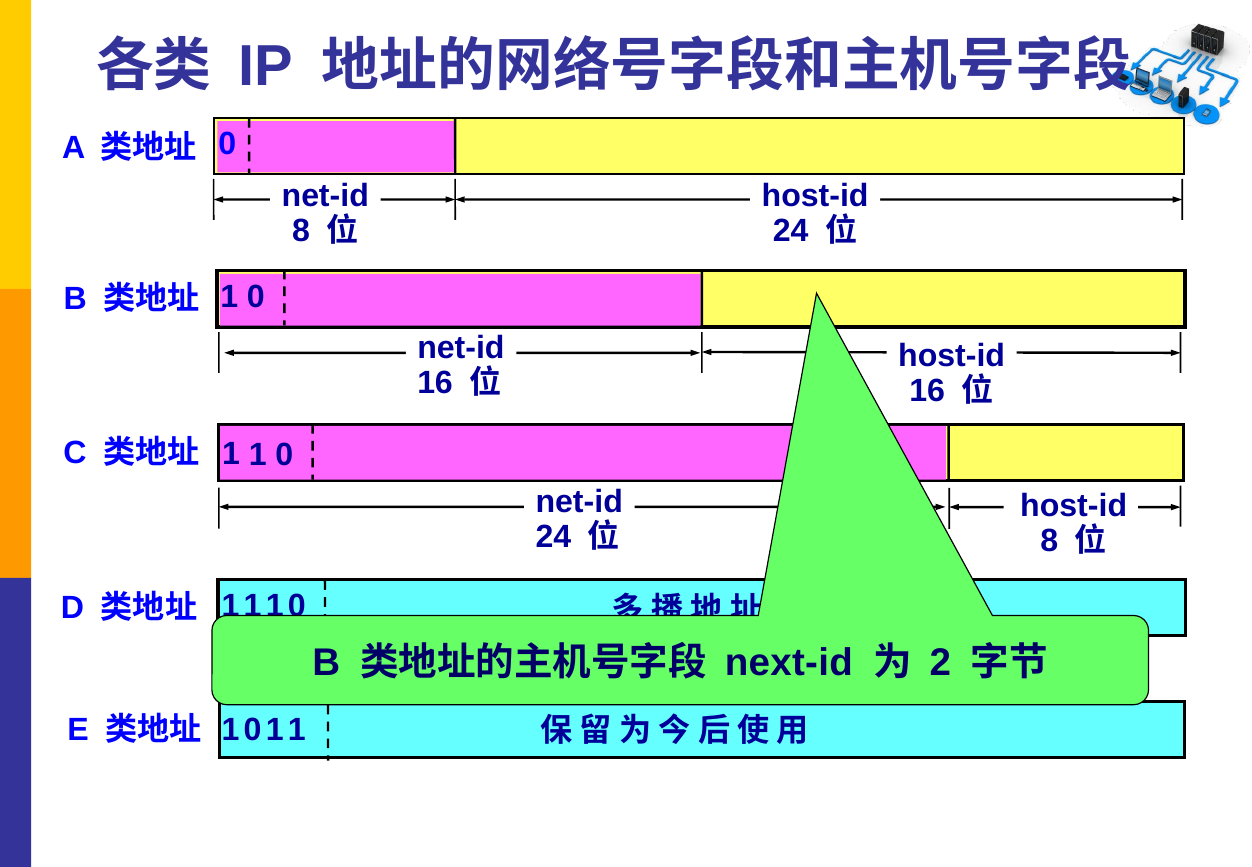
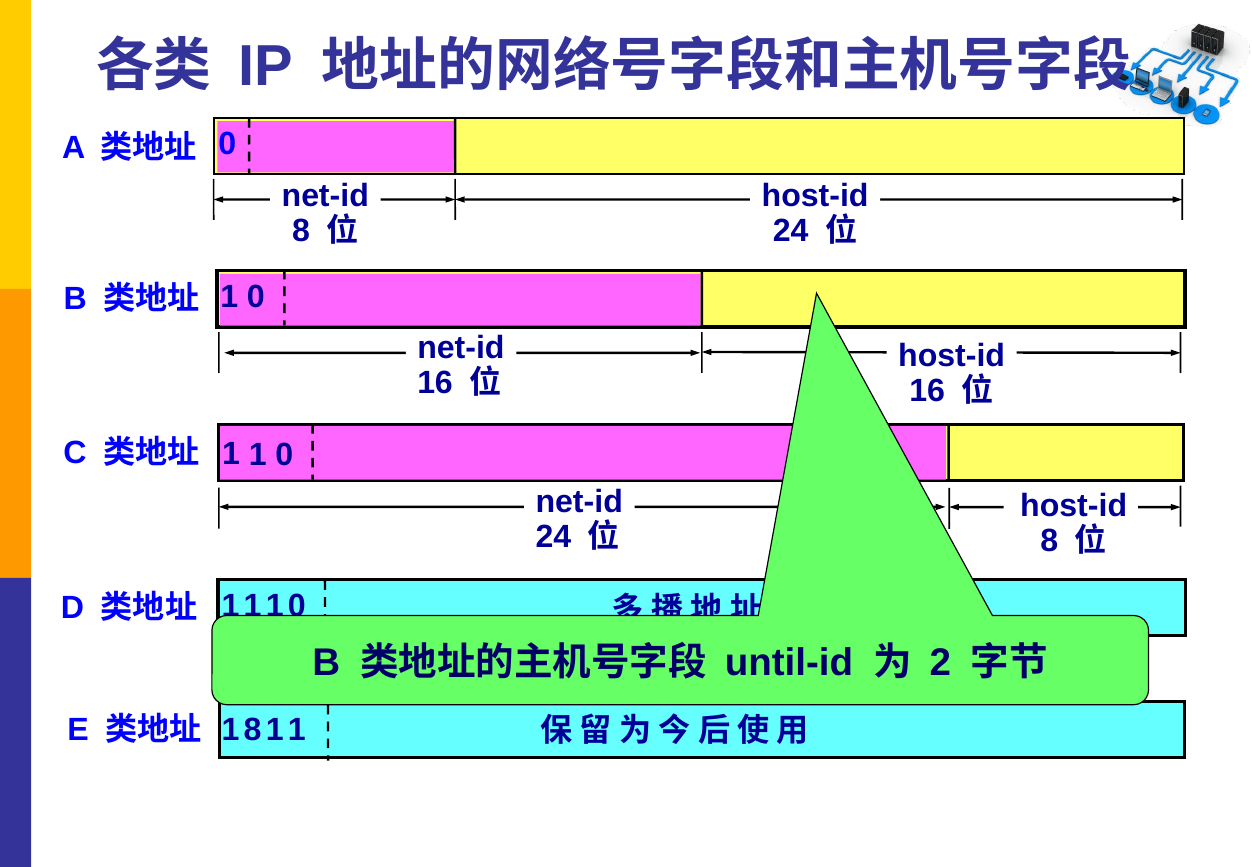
next-id: next-id -> until-id
0 at (253, 729): 0 -> 8
